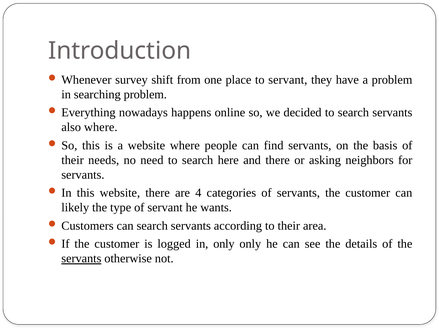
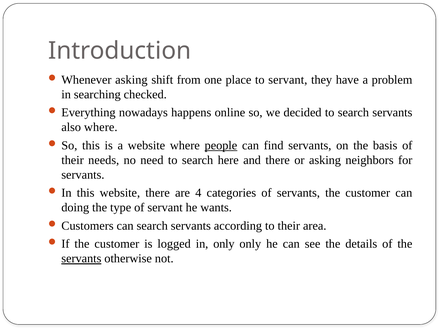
Whenever survey: survey -> asking
searching problem: problem -> checked
people underline: none -> present
likely: likely -> doing
